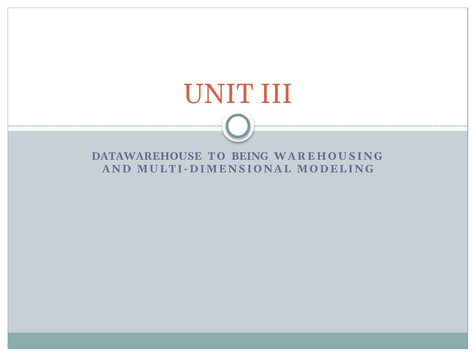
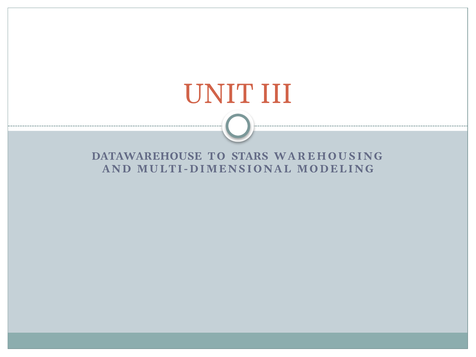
BEING: BEING -> STARS
